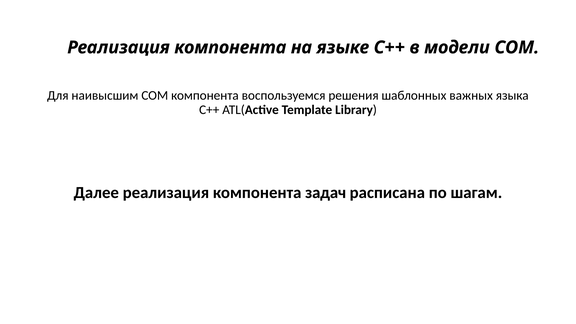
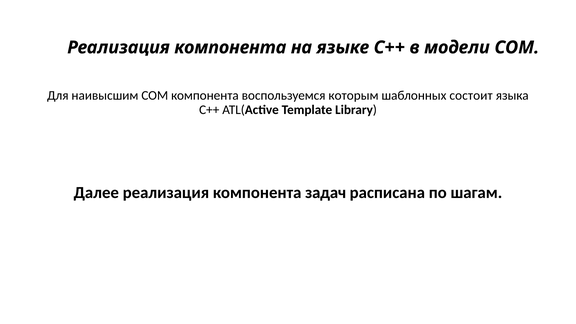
решения: решения -> которым
важных: важных -> состоит
